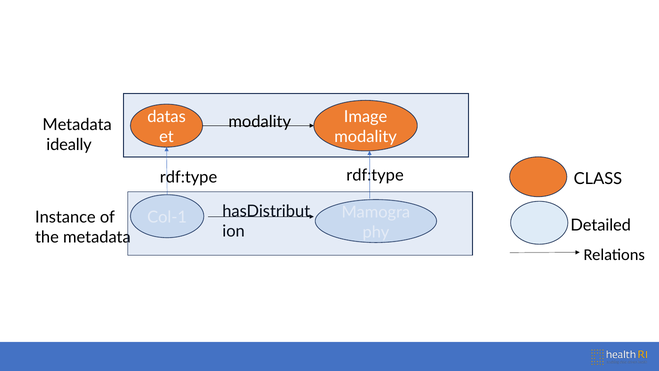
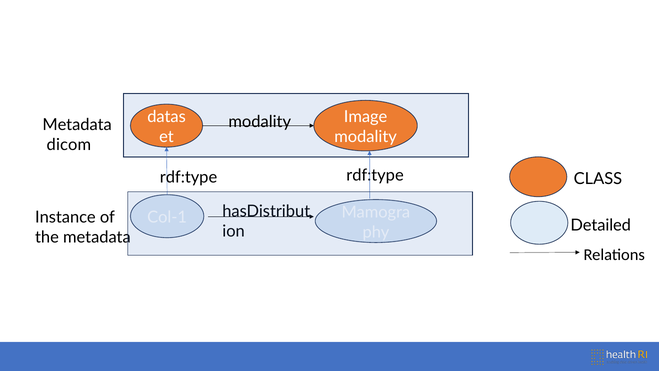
ideally: ideally -> dicom
